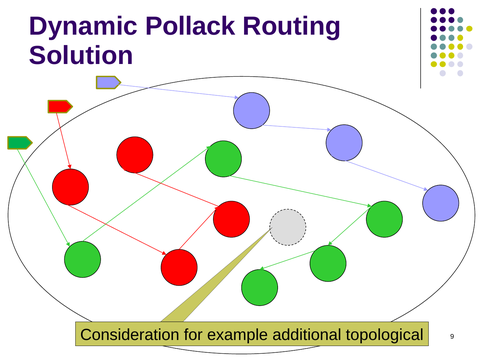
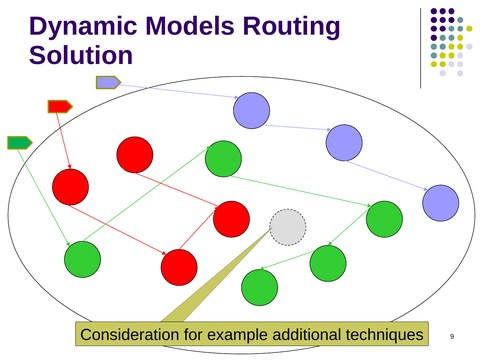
Pollack: Pollack -> Models
topological: topological -> techniques
